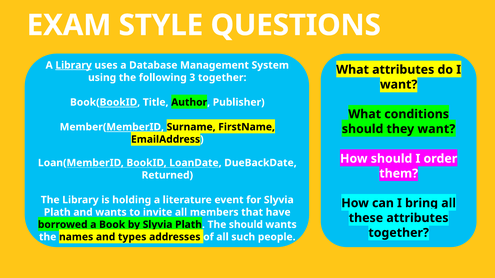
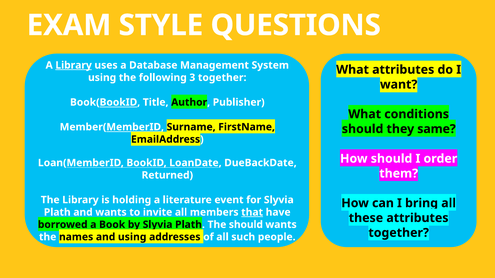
they want: want -> same
that underline: none -> present
and types: types -> using
